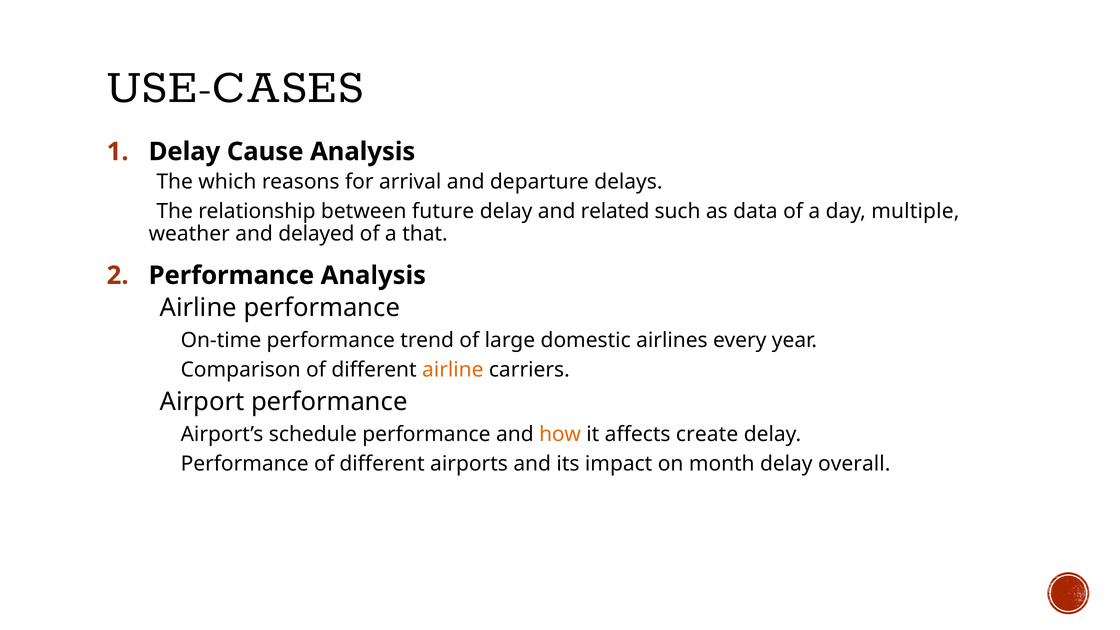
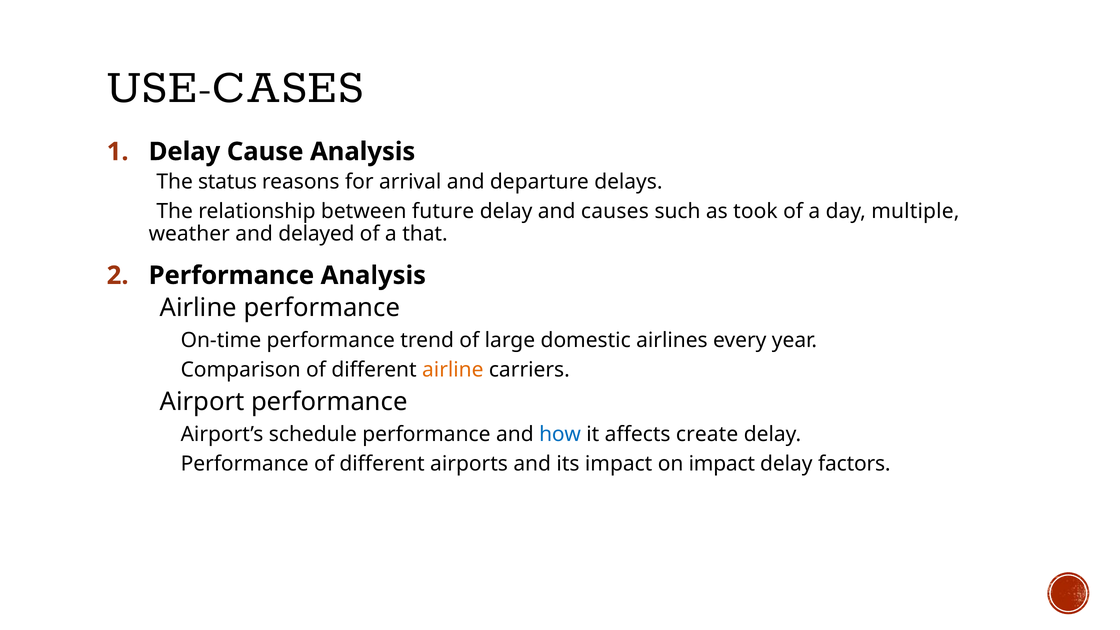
which: which -> status
related: related -> causes
data: data -> took
how colour: orange -> blue
on month: month -> impact
overall: overall -> factors
